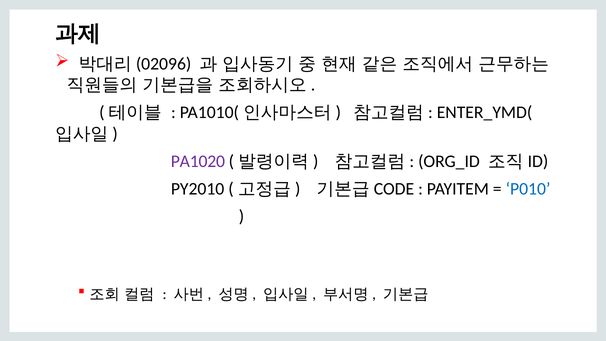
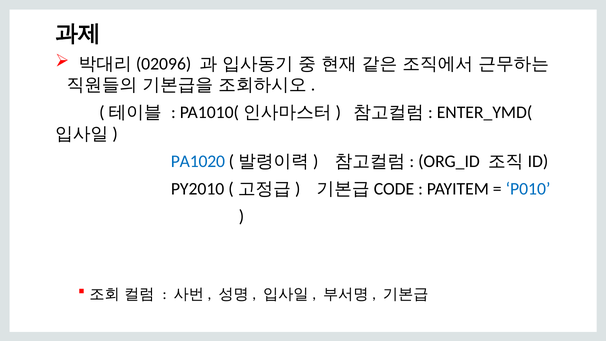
PA1020 colour: purple -> blue
